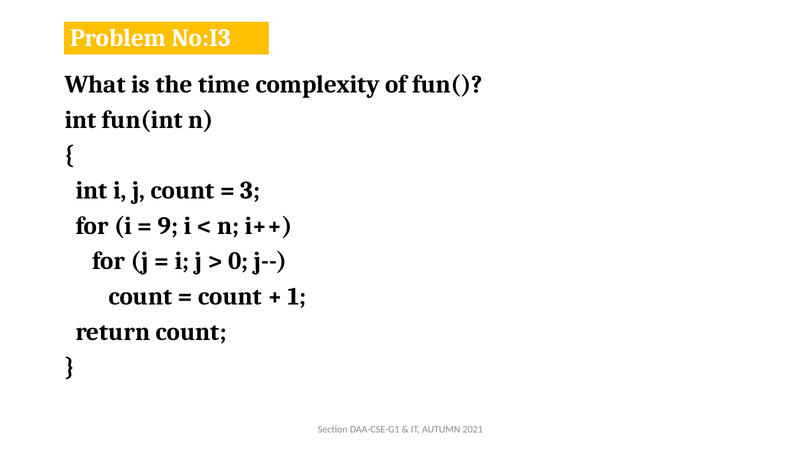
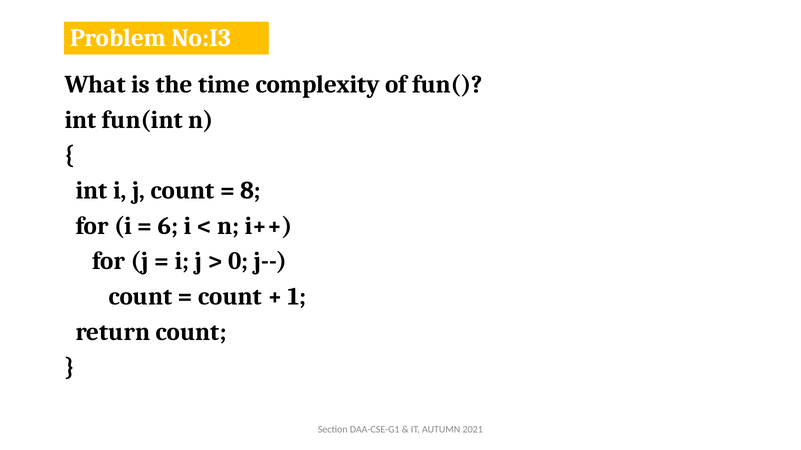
3: 3 -> 8
9: 9 -> 6
